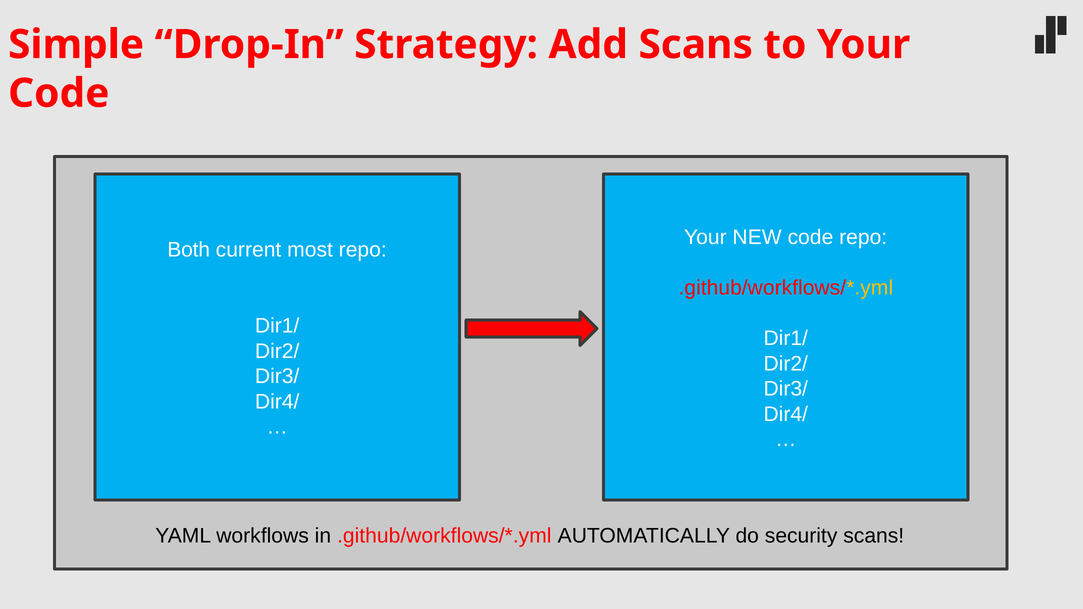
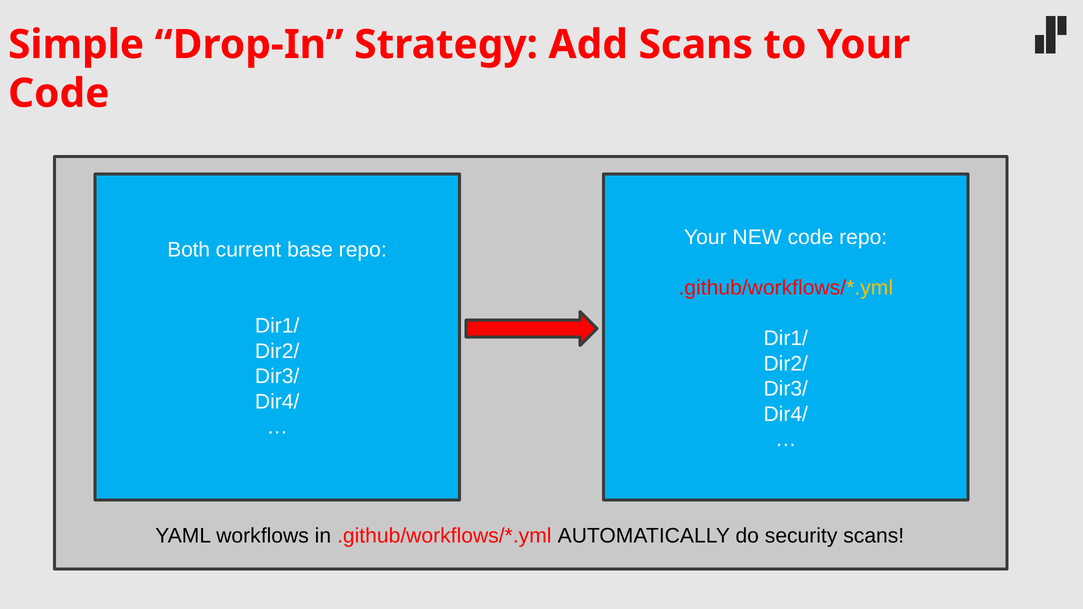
most: most -> base
